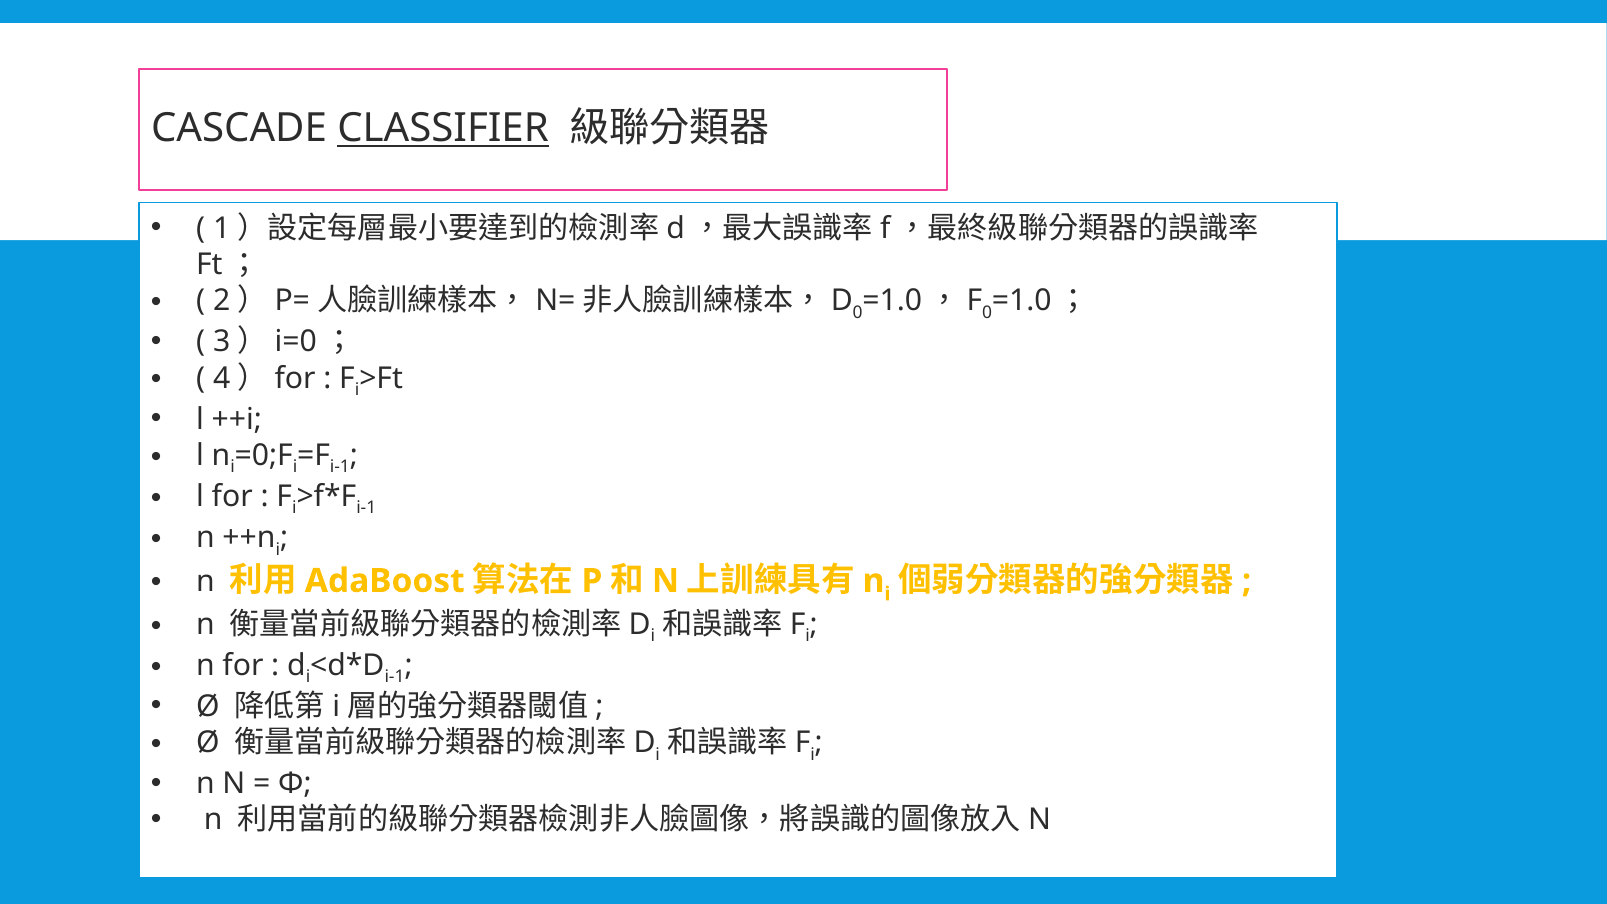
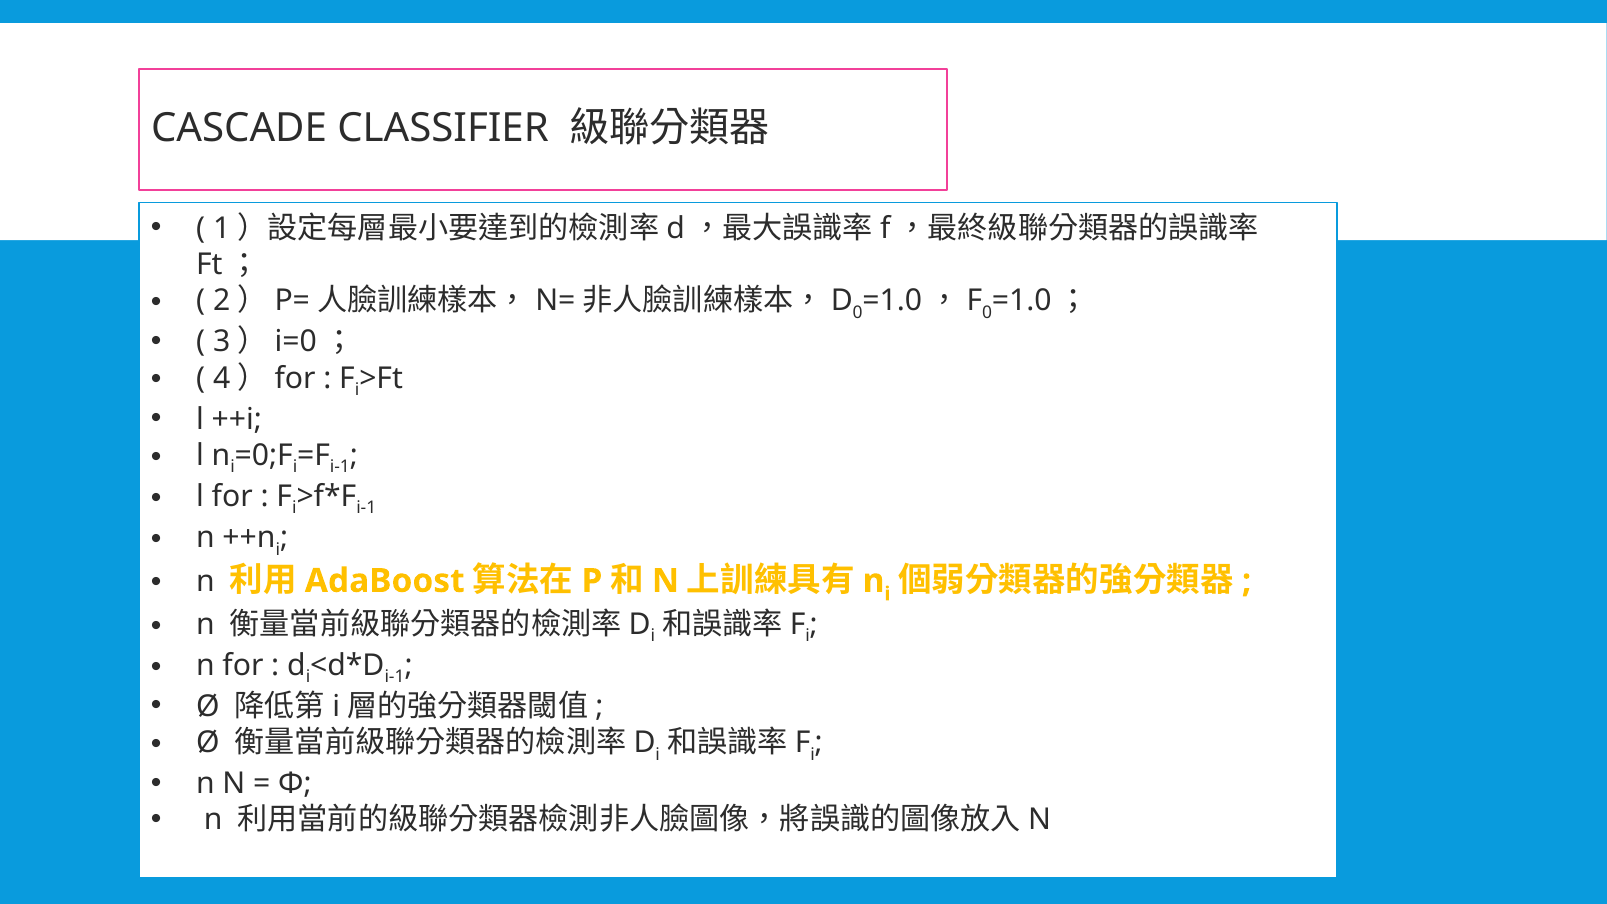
CLASSIFIER underline: present -> none
